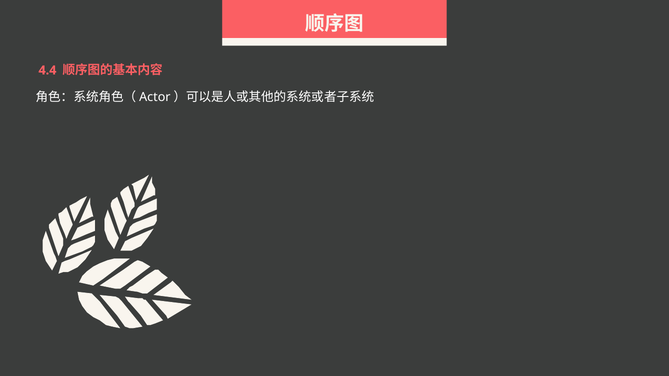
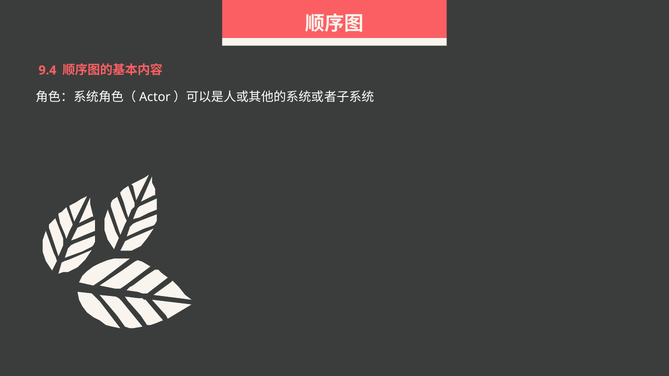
4.4: 4.4 -> 9.4
